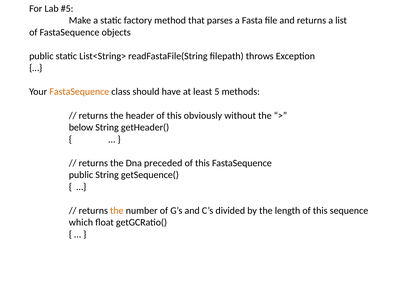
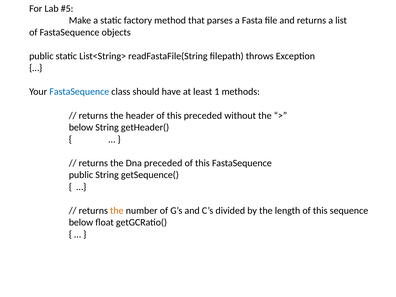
FastaSequence at (79, 92) colour: orange -> blue
5: 5 -> 1
this obviously: obviously -> preceded
which at (81, 222): which -> below
